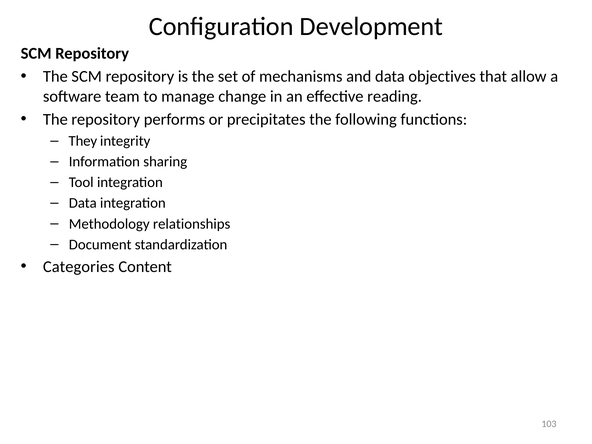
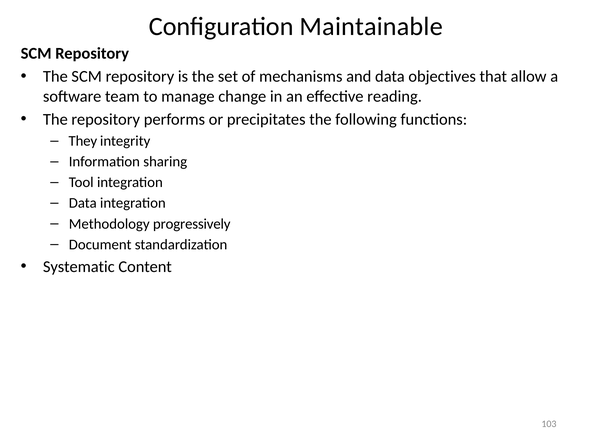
Development: Development -> Maintainable
relationships: relationships -> progressively
Categories: Categories -> Systematic
